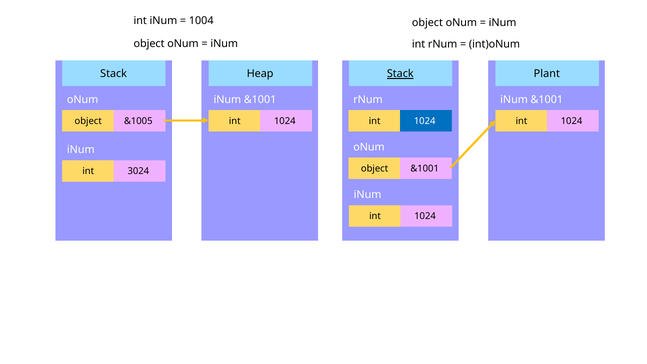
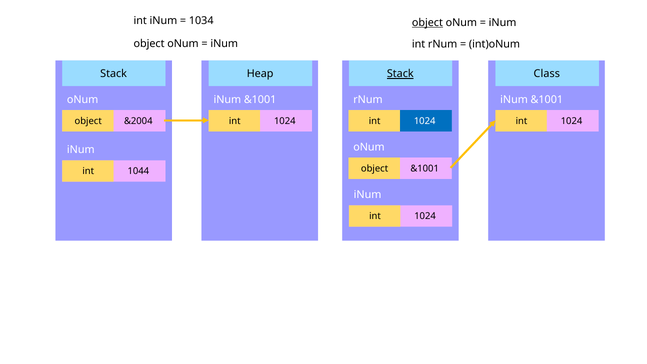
1004: 1004 -> 1034
object at (427, 23) underline: none -> present
Plant: Plant -> Class
&1005: &1005 -> &2004
3024: 3024 -> 1044
